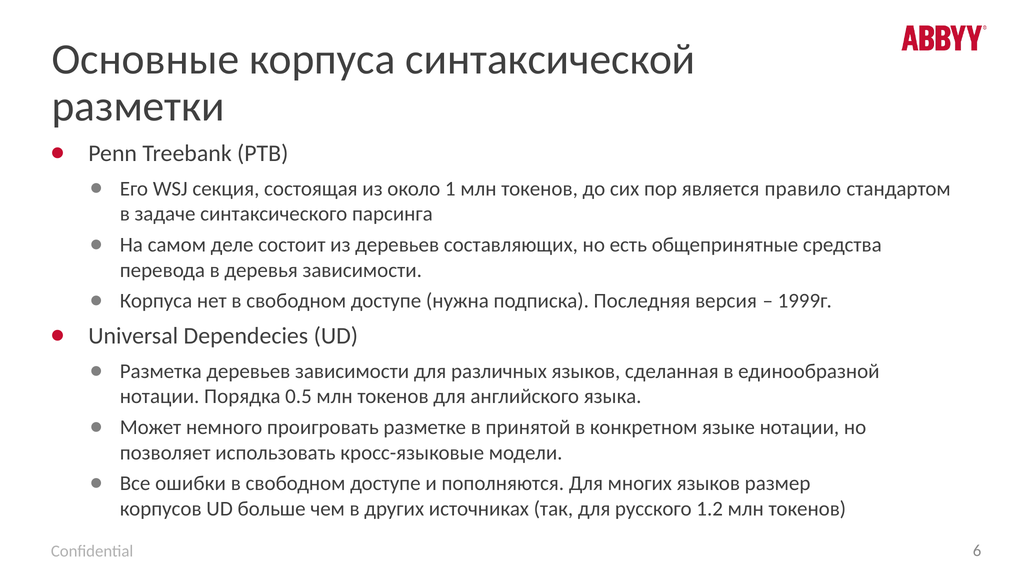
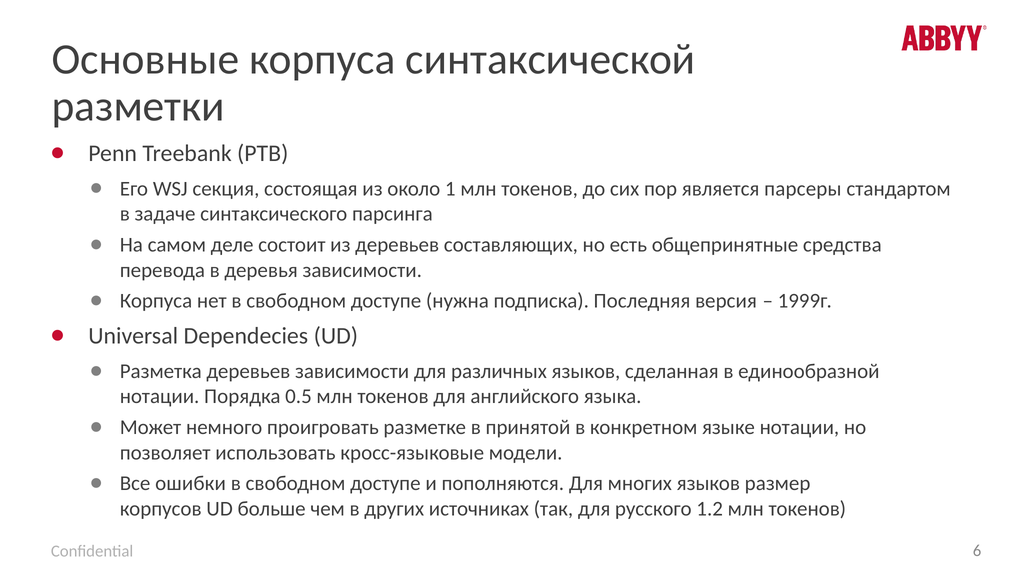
правило: правило -> парсеры
